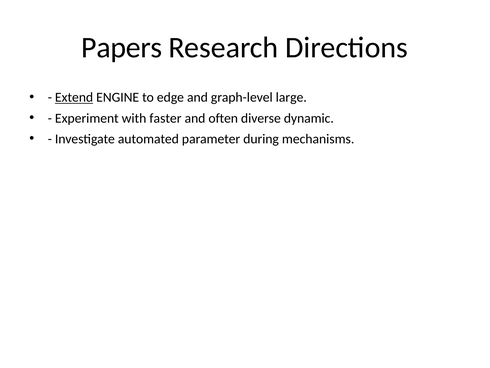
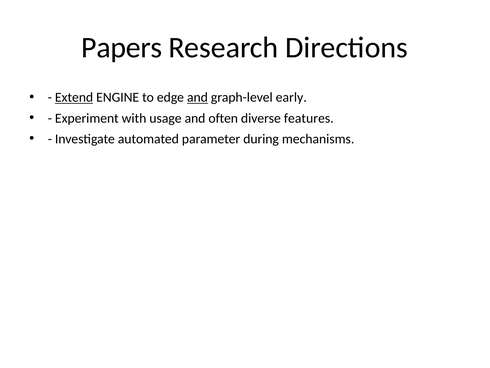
and at (197, 97) underline: none -> present
large: large -> early
faster: faster -> usage
dynamic: dynamic -> features
